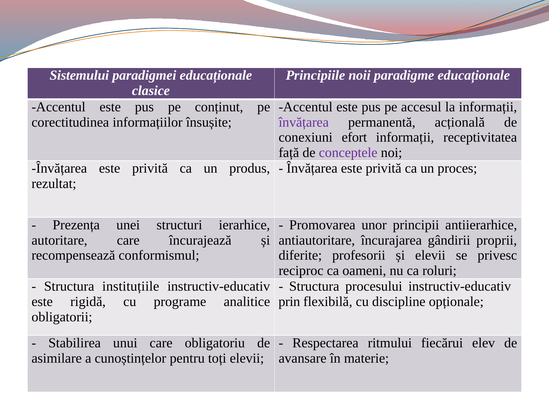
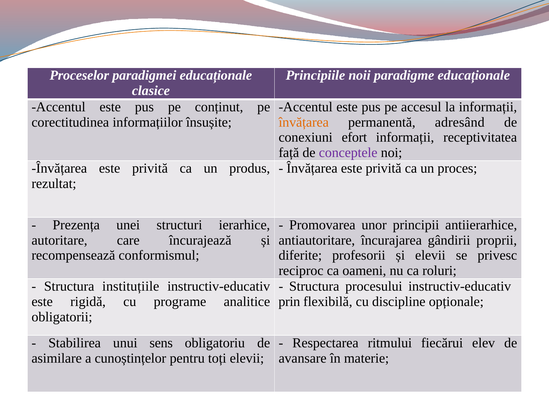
Sistemului: Sistemului -> Proceselor
învățarea at (304, 122) colour: purple -> orange
acțională: acțională -> adresând
unui care: care -> sens
